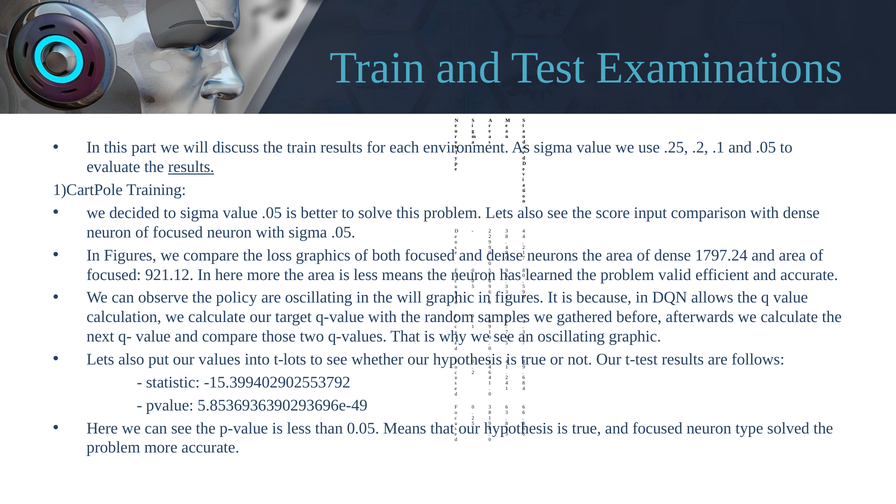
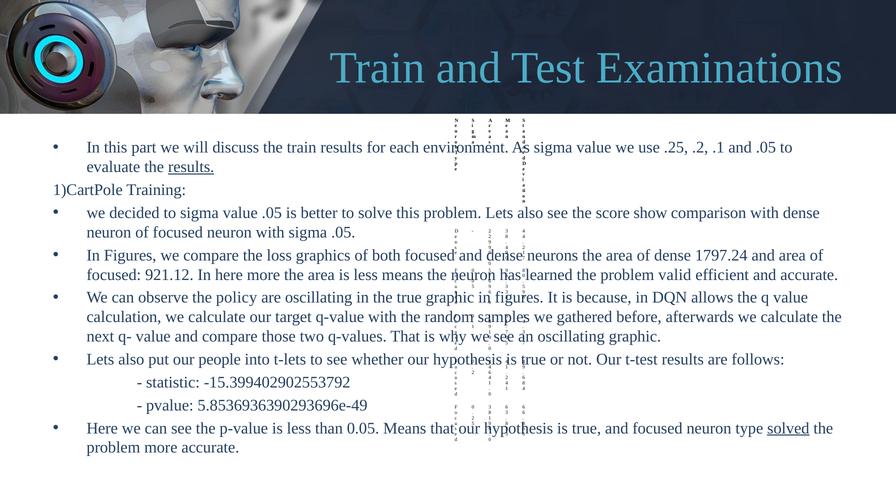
input: input -> show
the will: will -> true
values: values -> people
t-lots: t-lots -> t-lets
solved underline: none -> present
